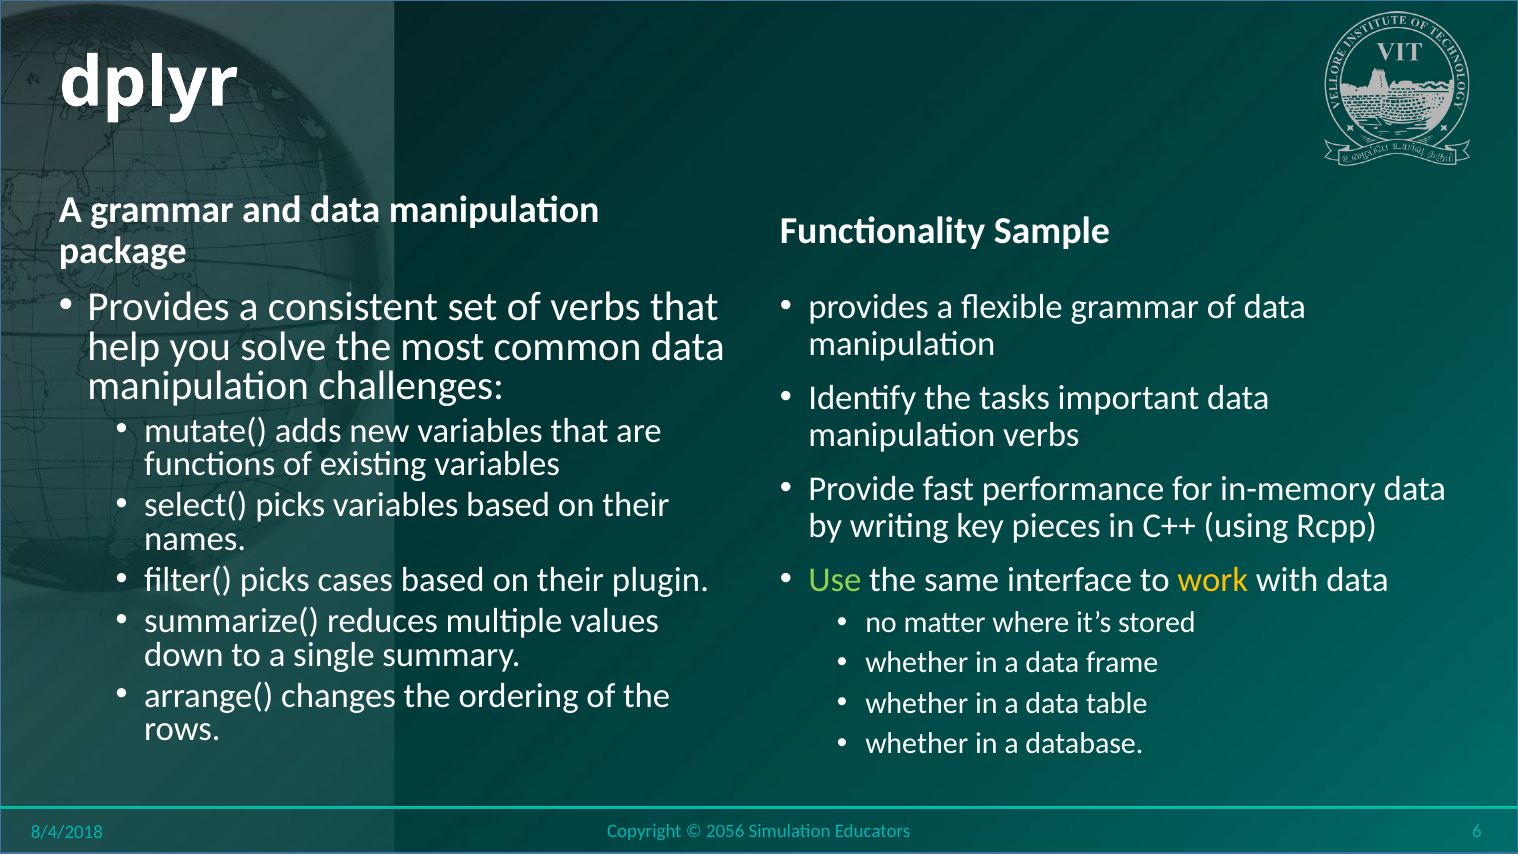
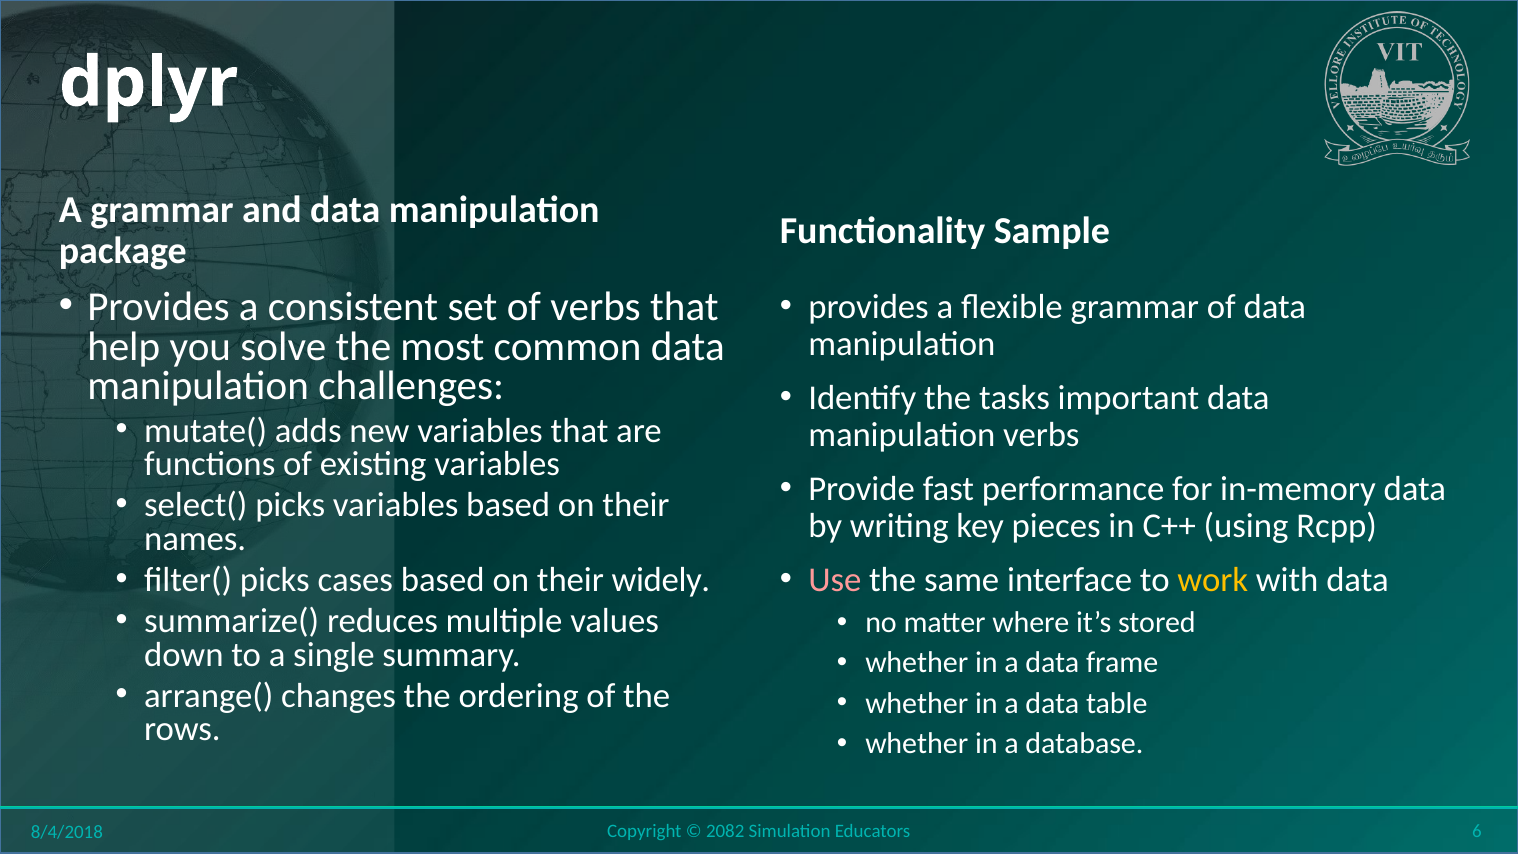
plugin: plugin -> widely
Use colour: light green -> pink
2056: 2056 -> 2082
